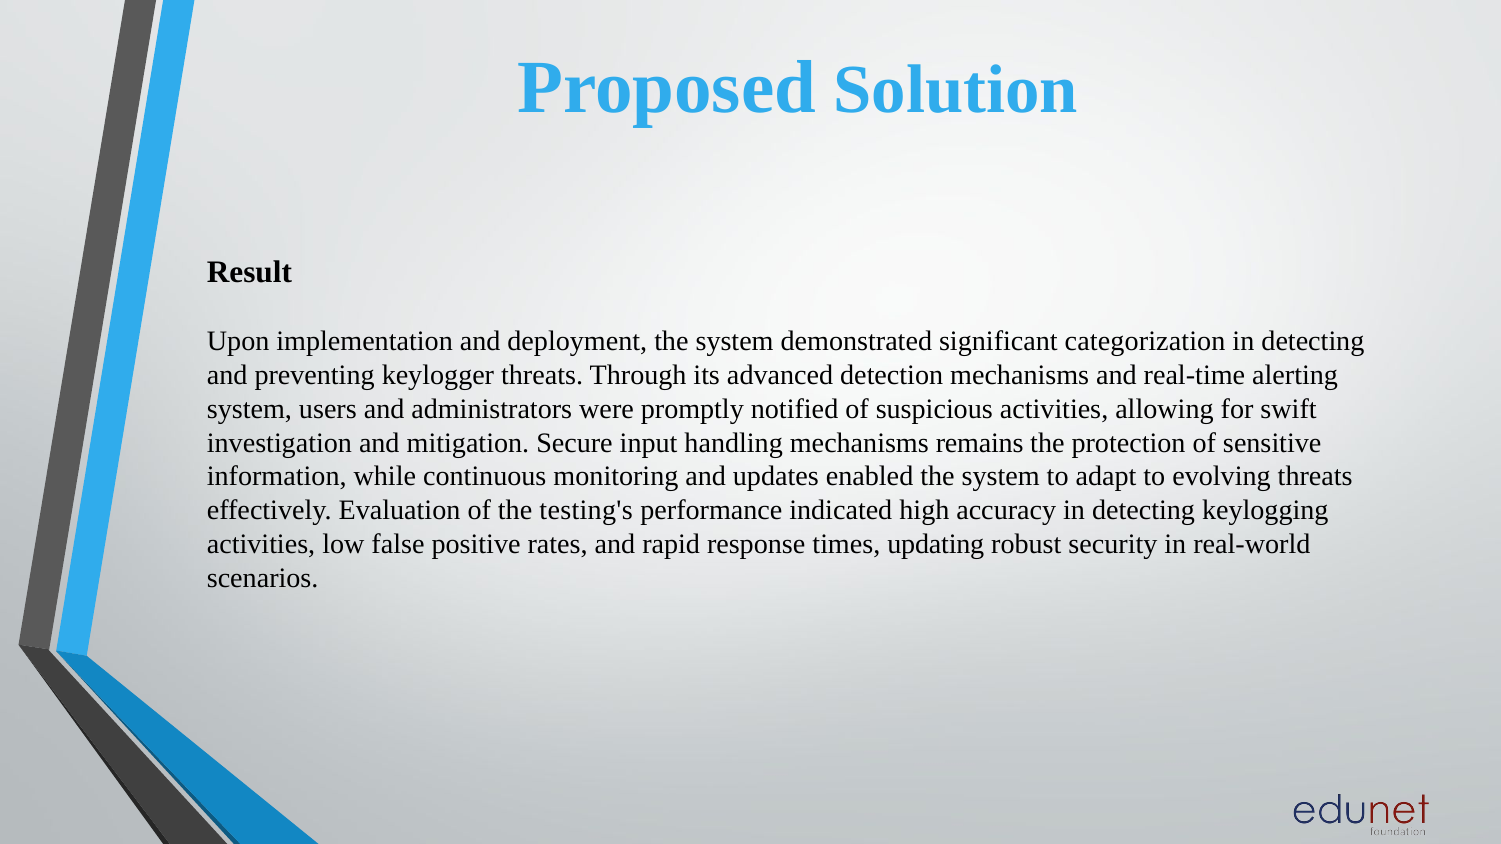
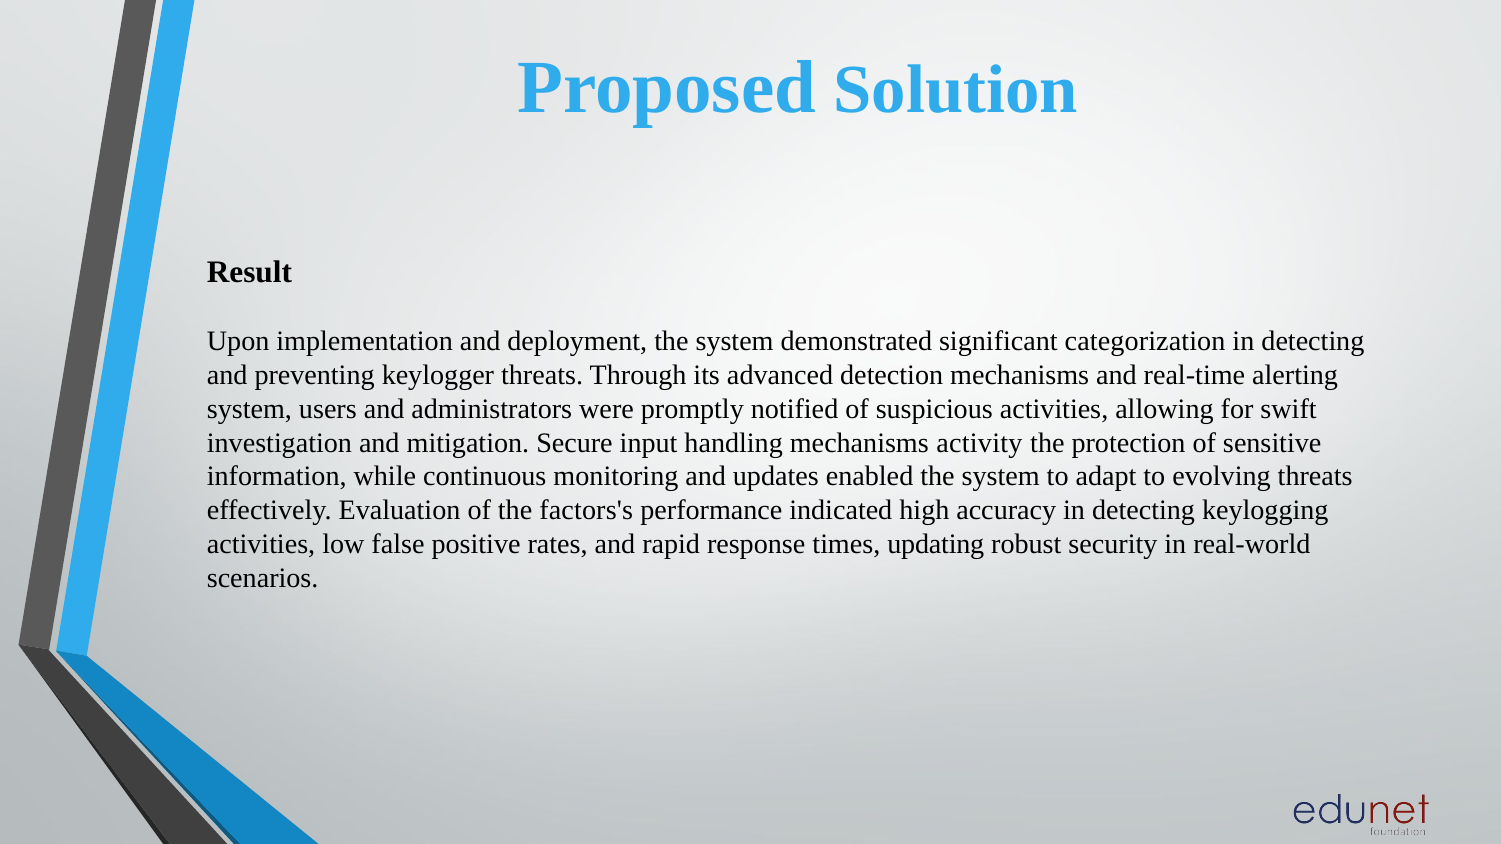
remains: remains -> activity
testing's: testing's -> factors's
